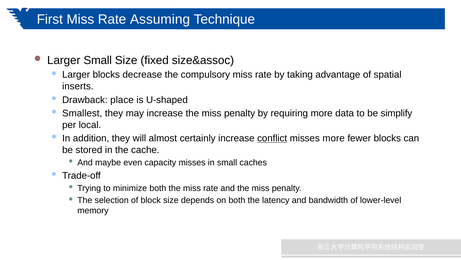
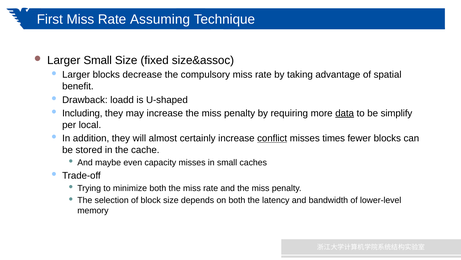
inserts: inserts -> benefit
place: place -> loadd
Smallest: Smallest -> Including
data underline: none -> present
misses more: more -> times
